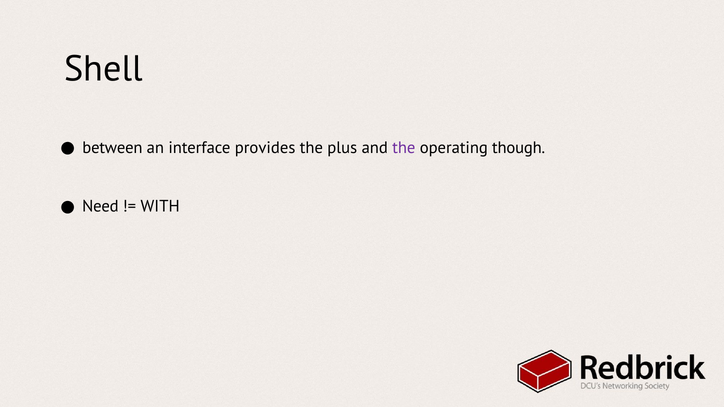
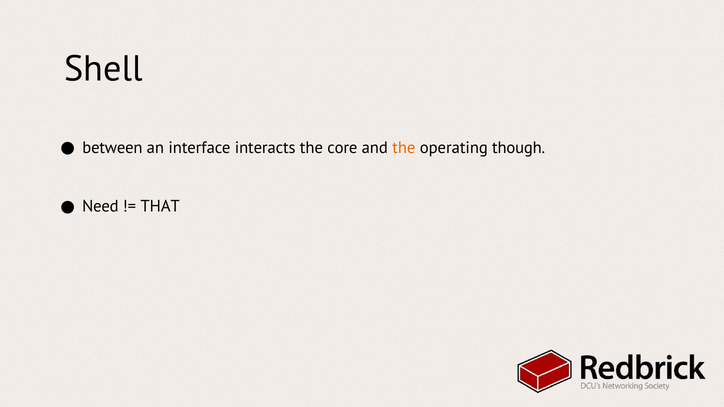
provides: provides -> interacts
plus: plus -> core
the at (404, 148) colour: purple -> orange
WITH: WITH -> THAT
